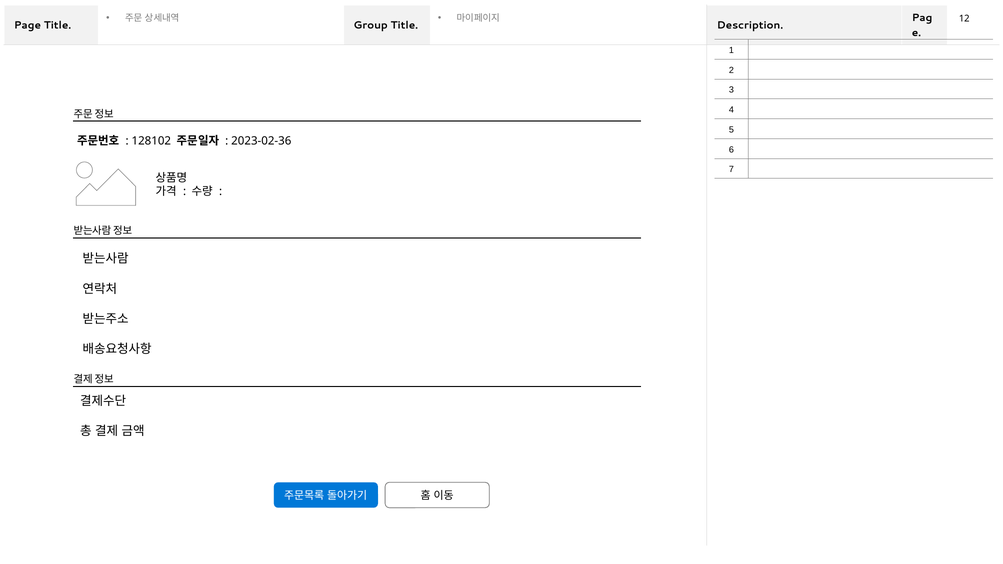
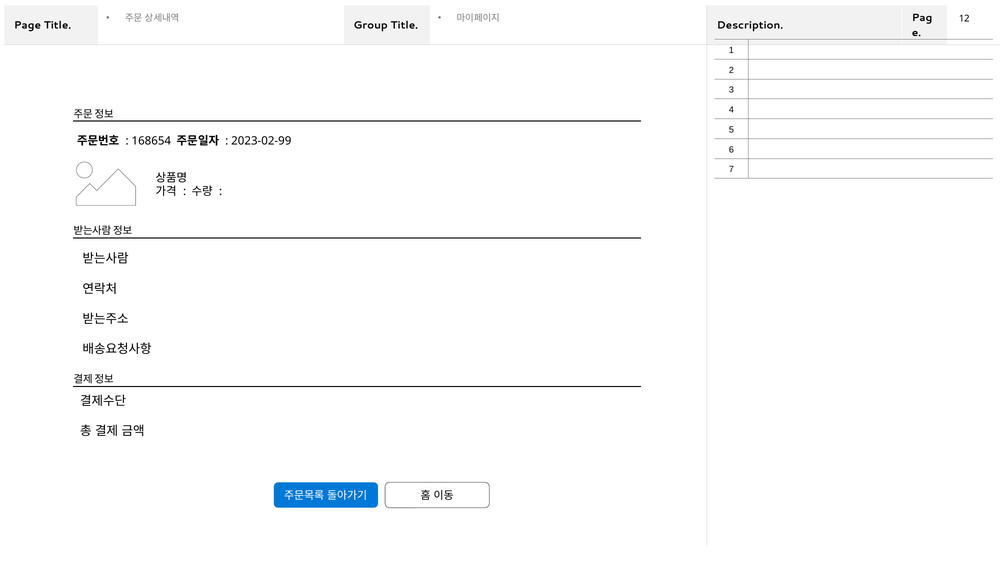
128102: 128102 -> 168654
2023-02-36: 2023-02-36 -> 2023-02-99
